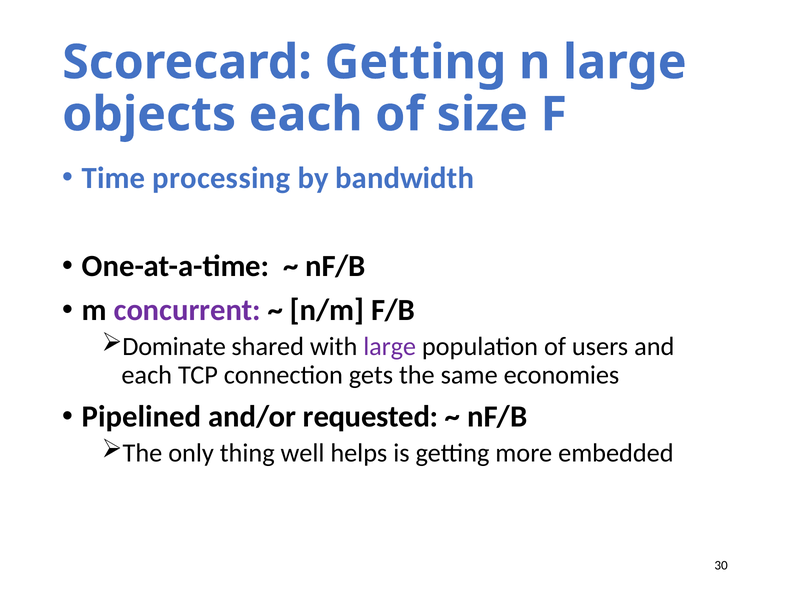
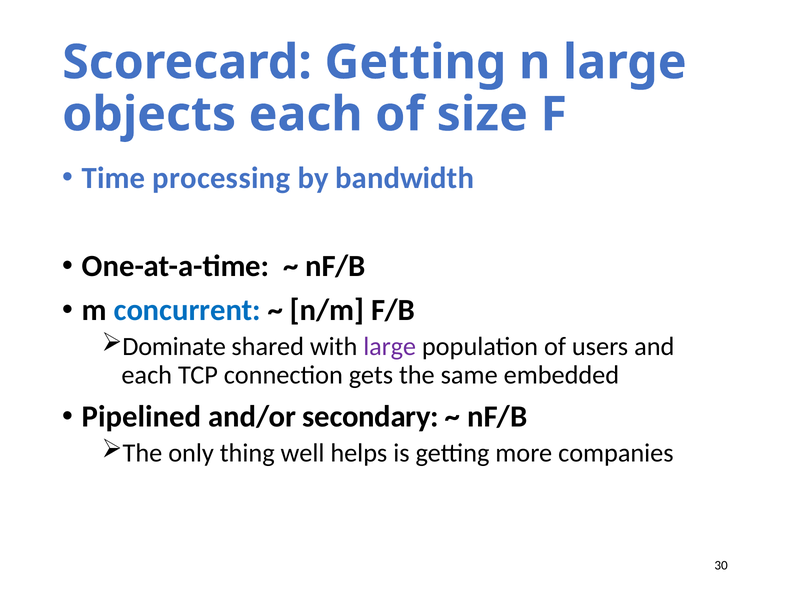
concurrent colour: purple -> blue
economies: economies -> embedded
requested: requested -> secondary
embedded: embedded -> companies
